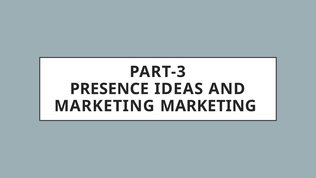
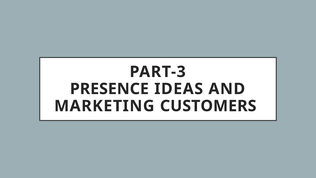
MARKETING MARKETING: MARKETING -> CUSTOMERS
